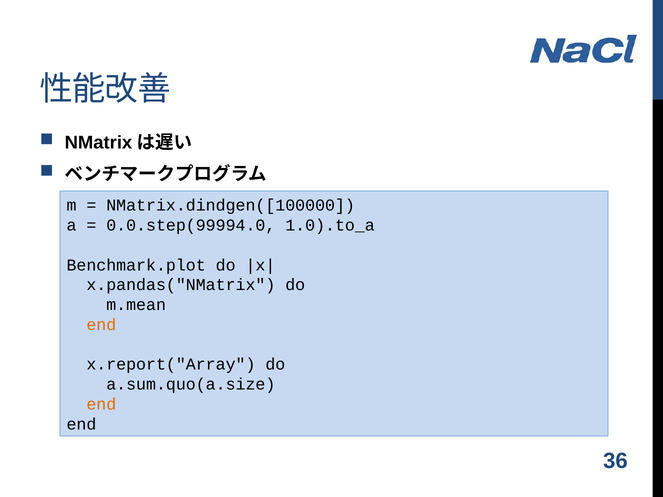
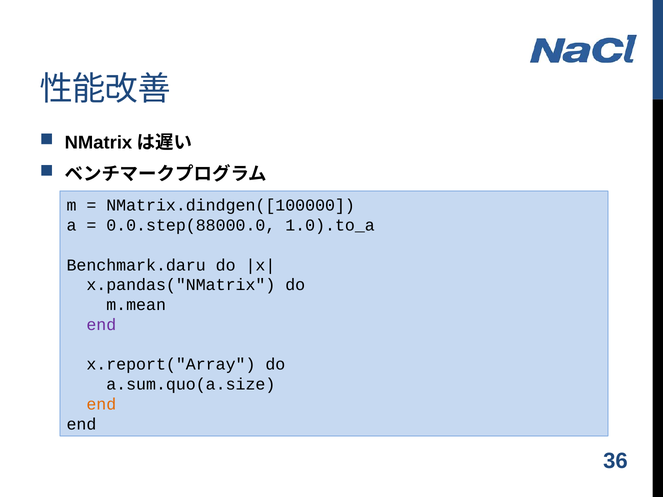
0.0.step(99994.0: 0.0.step(99994.0 -> 0.0.step(88000.0
Benchmark.plot: Benchmark.plot -> Benchmark.daru
end at (101, 325) colour: orange -> purple
